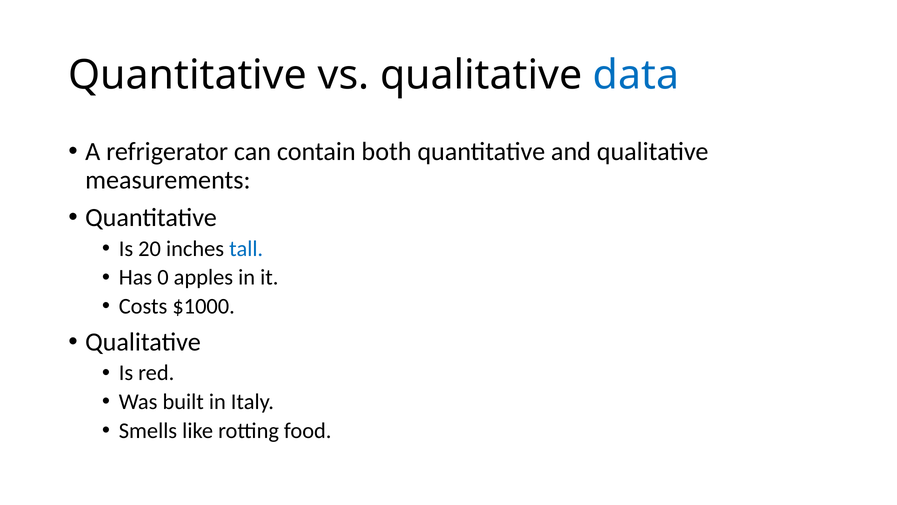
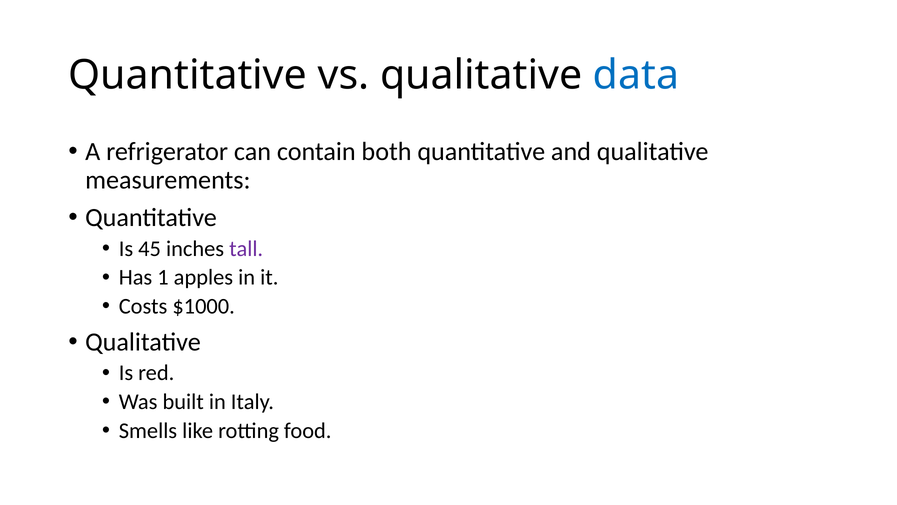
20: 20 -> 45
tall colour: blue -> purple
0: 0 -> 1
